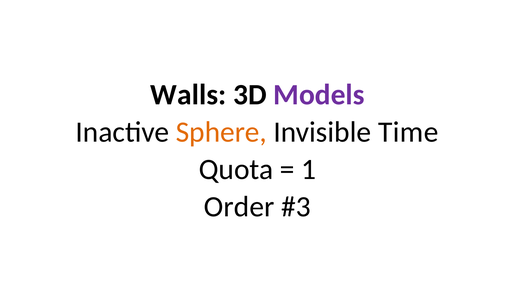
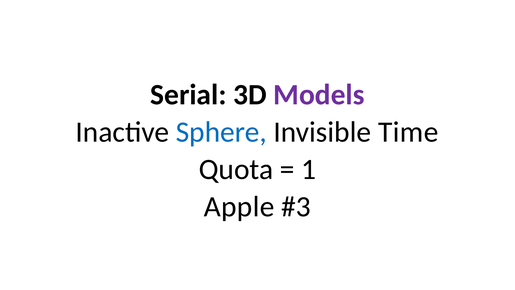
Walls: Walls -> Serial
Sphere colour: orange -> blue
Order: Order -> Apple
